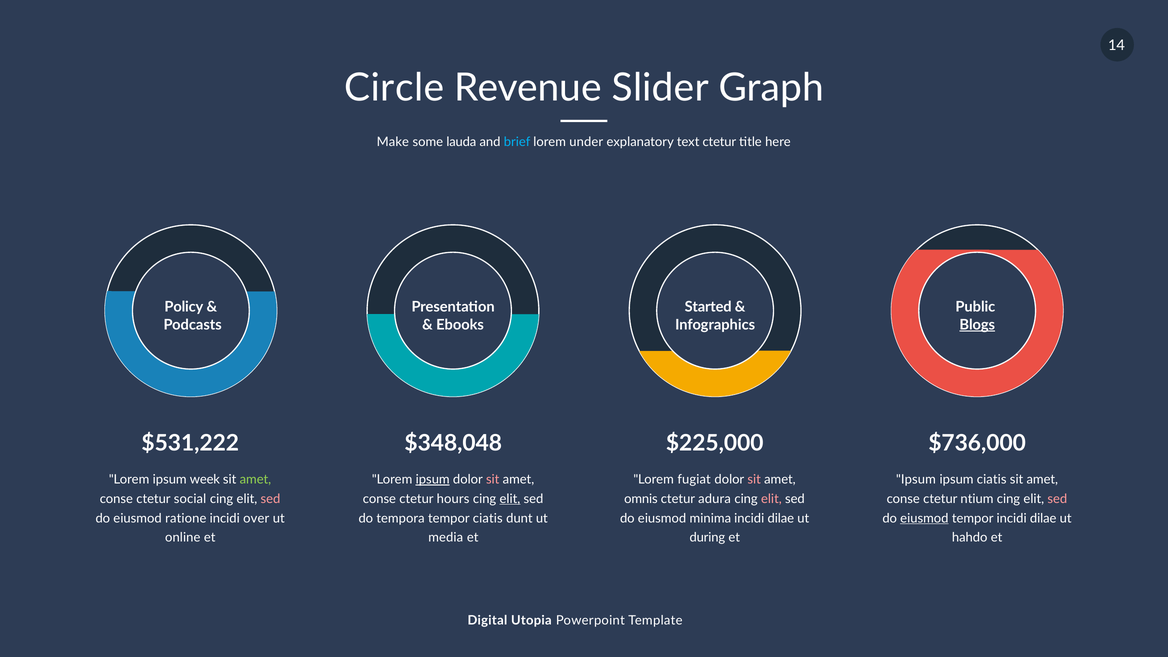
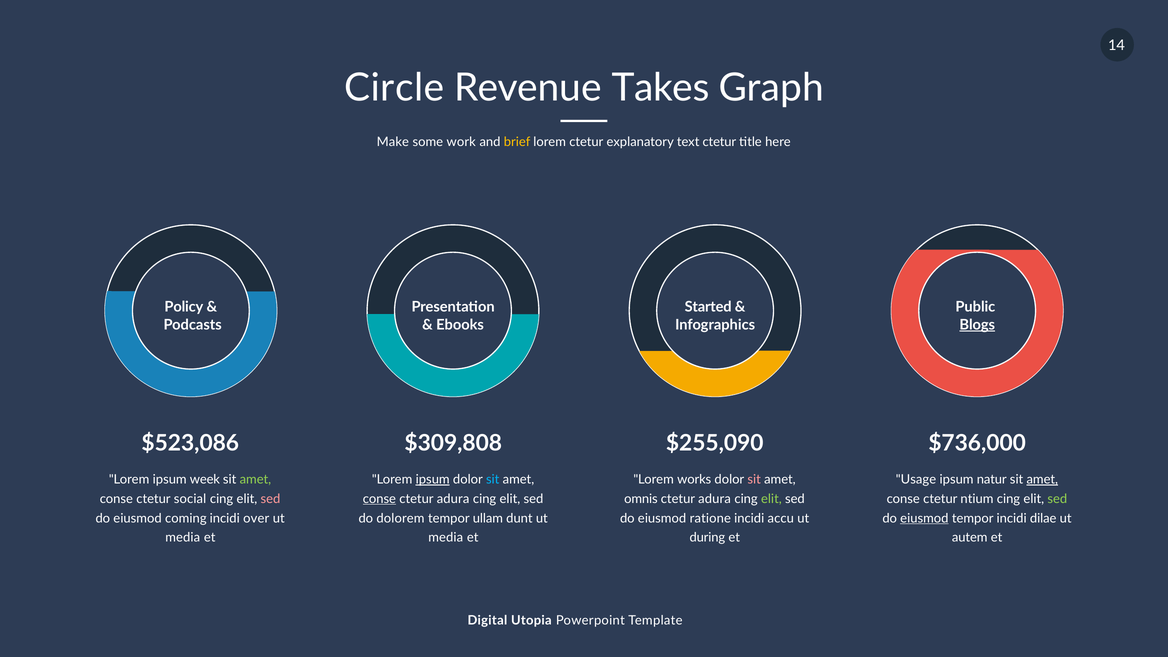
Slider: Slider -> Takes
lauda: lauda -> work
brief colour: light blue -> yellow
lorem under: under -> ctetur
$531,222: $531,222 -> $523,086
$348,048: $348,048 -> $309,808
$225,000: $225,000 -> $255,090
sit at (493, 479) colour: pink -> light blue
fugiat: fugiat -> works
Ipsum at (916, 479): Ipsum -> Usage
ipsum ciatis: ciatis -> natur
amet at (1042, 479) underline: none -> present
conse at (379, 499) underline: none -> present
hours at (453, 499): hours -> adura
elit at (510, 499) underline: present -> none
elit at (771, 499) colour: pink -> light green
sed at (1057, 499) colour: pink -> light green
ratione: ratione -> coming
tempora: tempora -> dolorem
tempor ciatis: ciatis -> ullam
minima: minima -> ratione
dilae at (781, 518): dilae -> accu
online at (183, 538): online -> media
hahdo: hahdo -> autem
